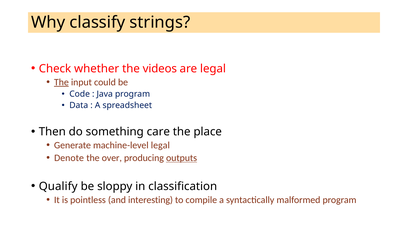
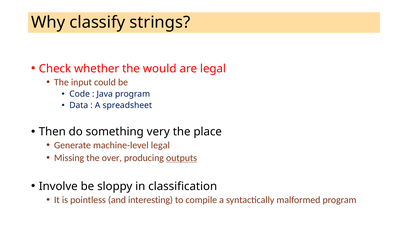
videos: videos -> would
The at (61, 82) underline: present -> none
care: care -> very
Denote: Denote -> Missing
Qualify: Qualify -> Involve
